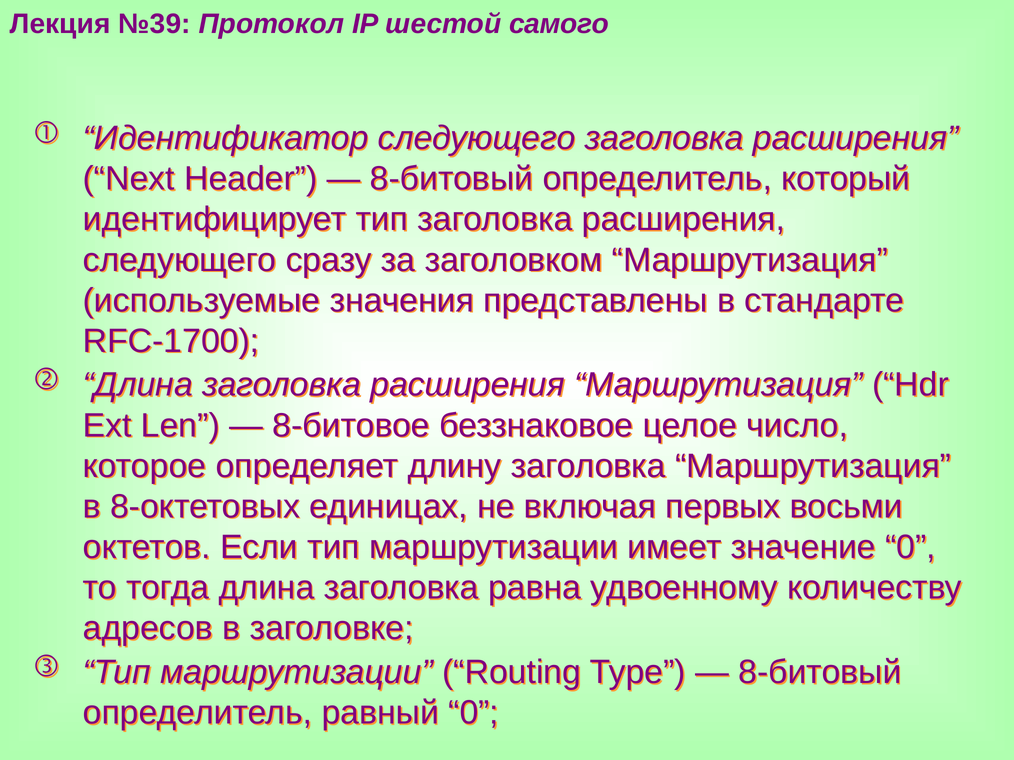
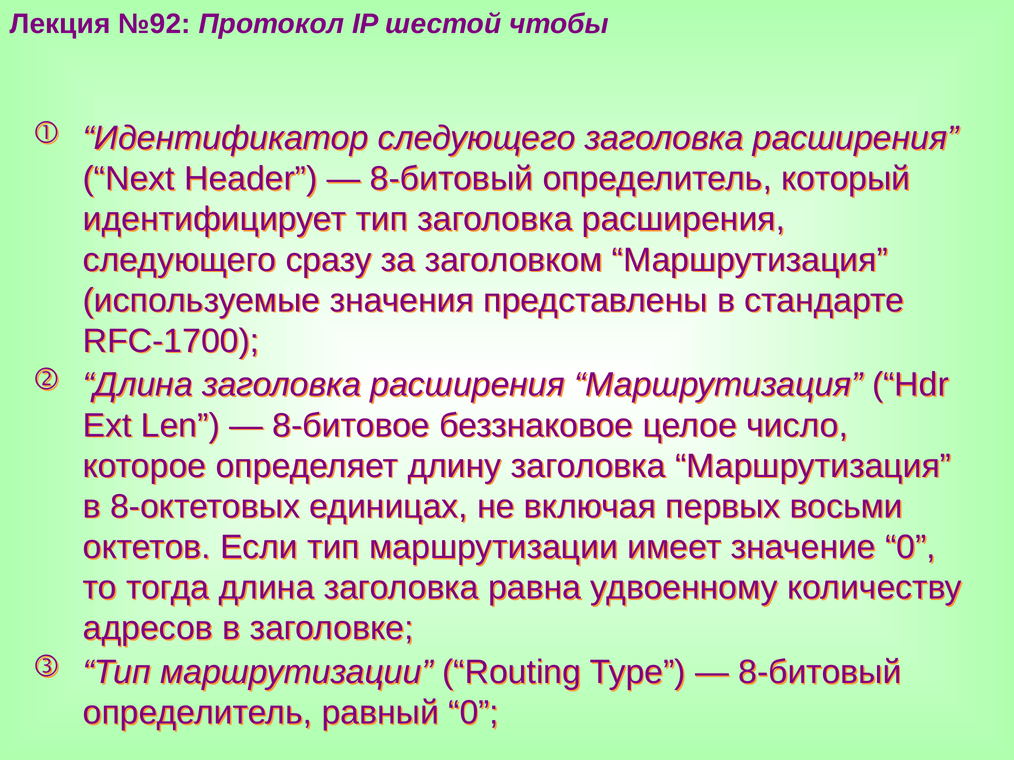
№39: №39 -> №92
самого: самого -> чтобы
